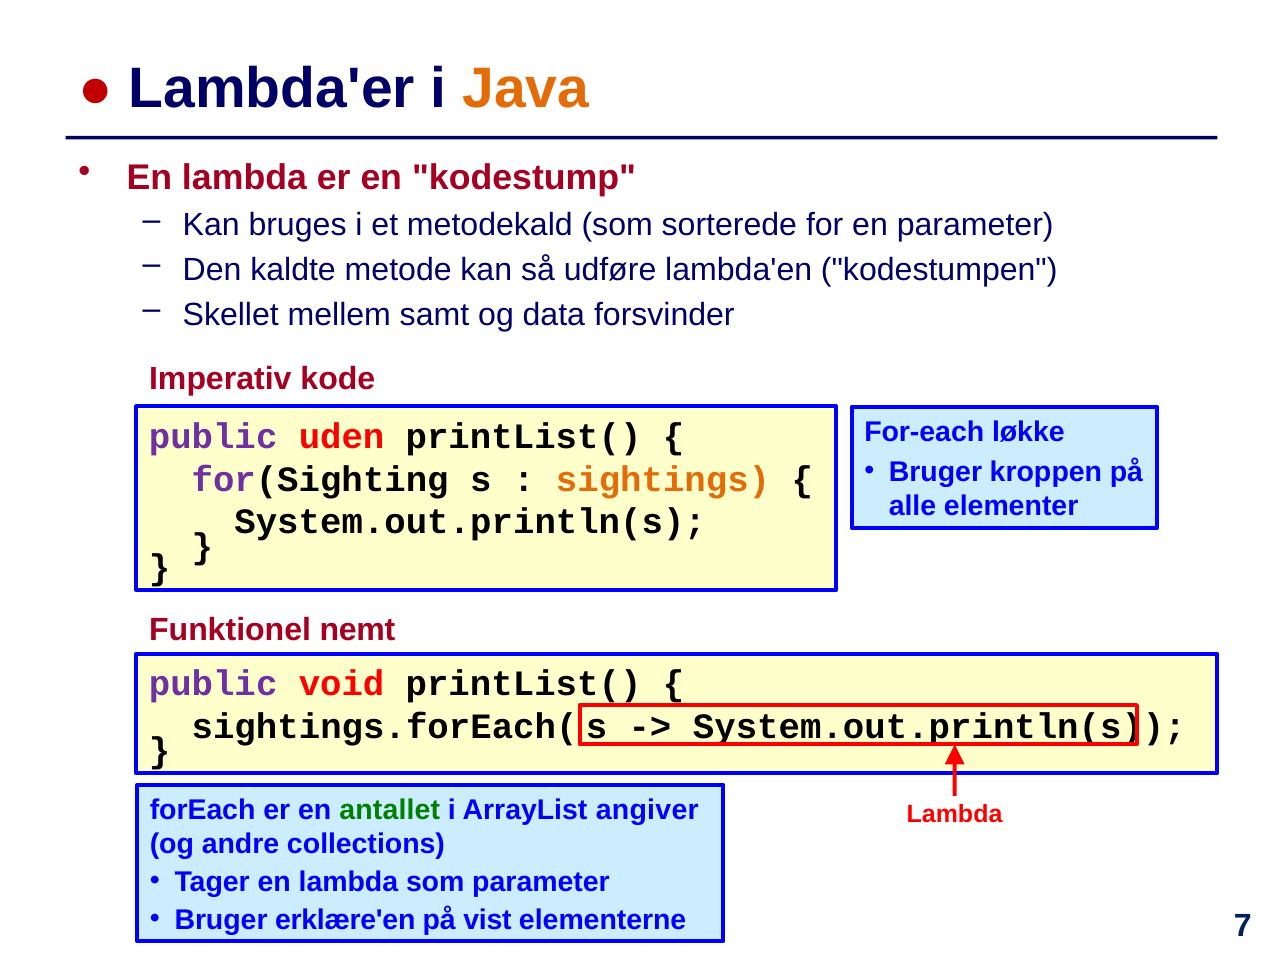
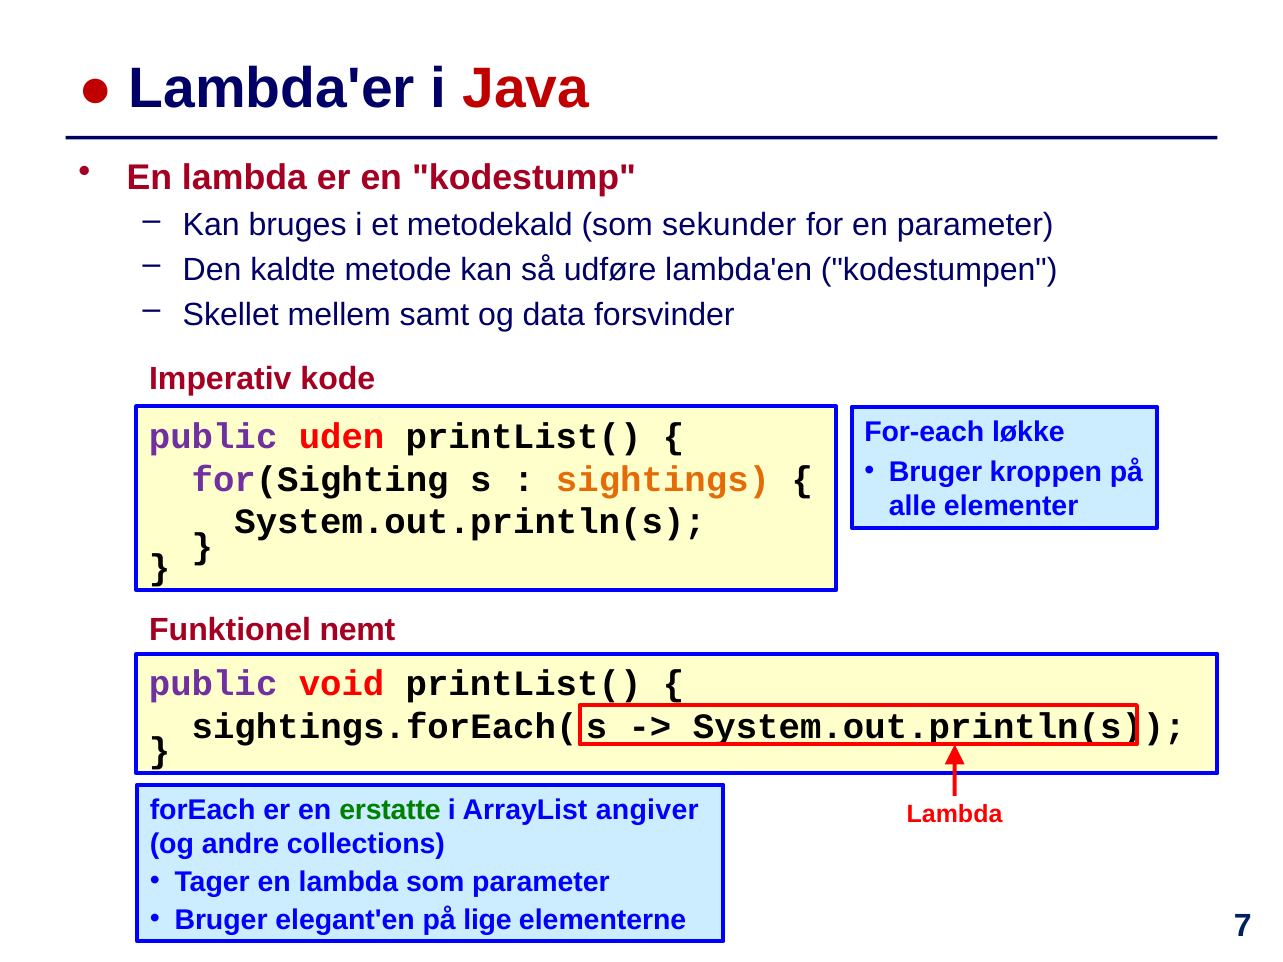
Java colour: orange -> red
sorterede: sorterede -> sekunder
antallet: antallet -> erstatte
erklære'en: erklære'en -> elegant'en
vist: vist -> lige
